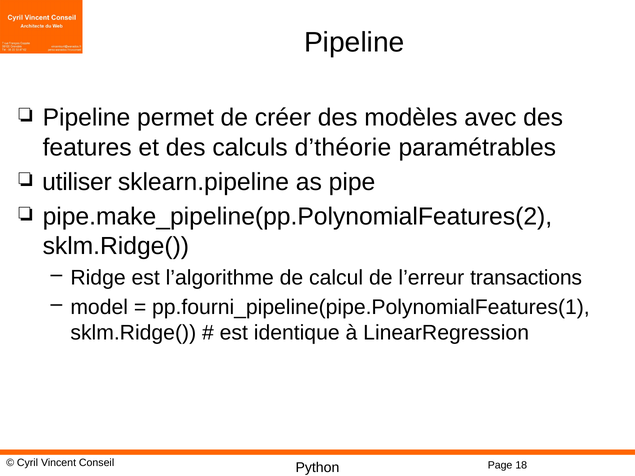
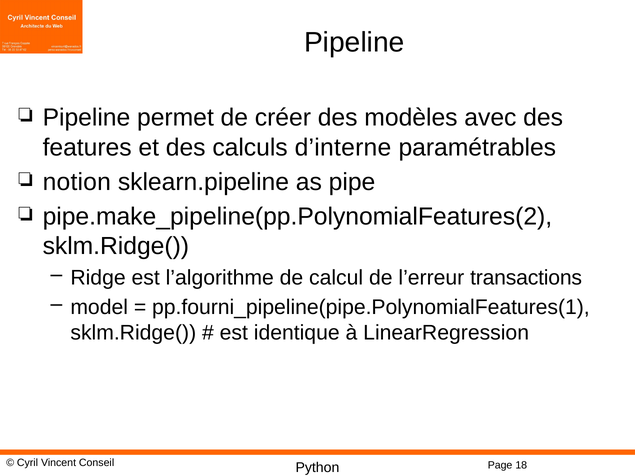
d’théorie: d’théorie -> d’interne
utiliser: utiliser -> notion
